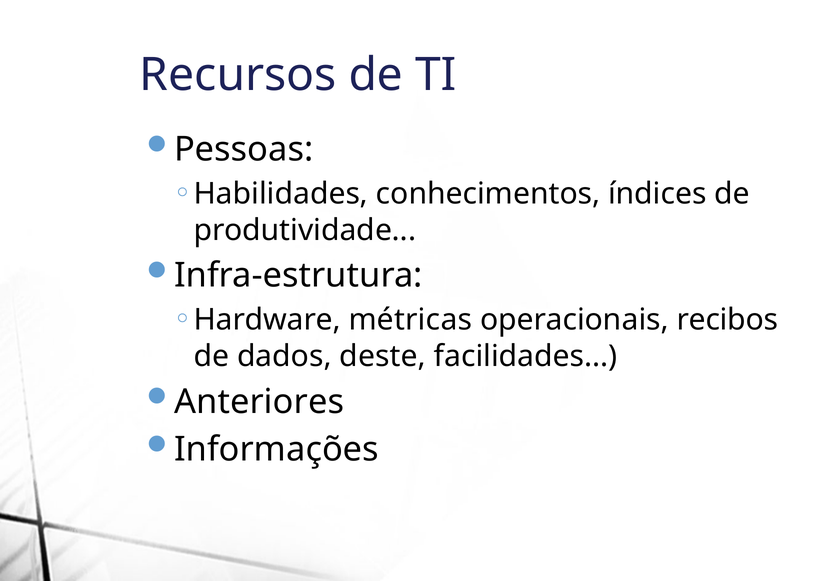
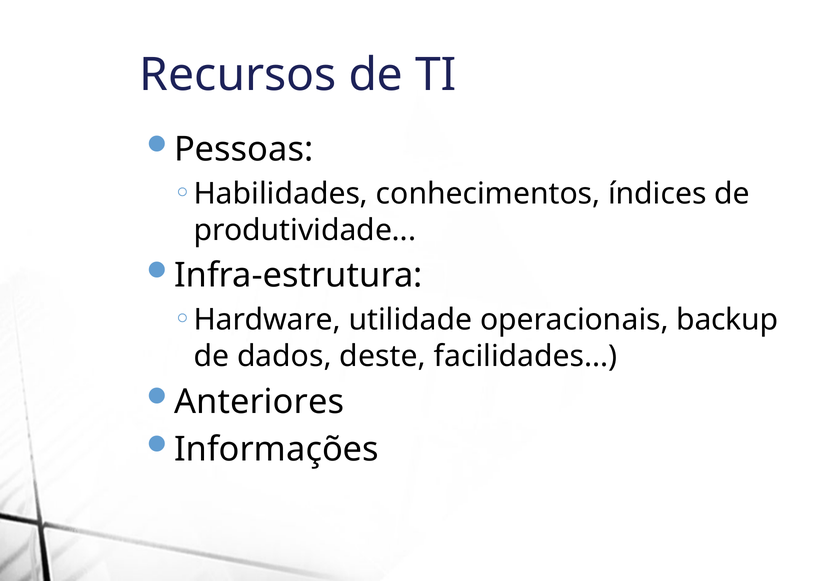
métricas: métricas -> utilidade
recibos: recibos -> backup
